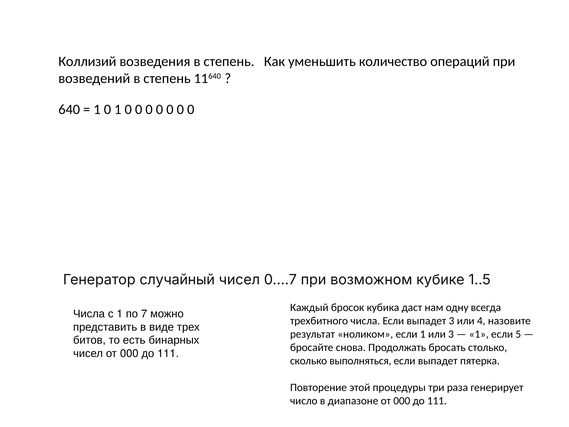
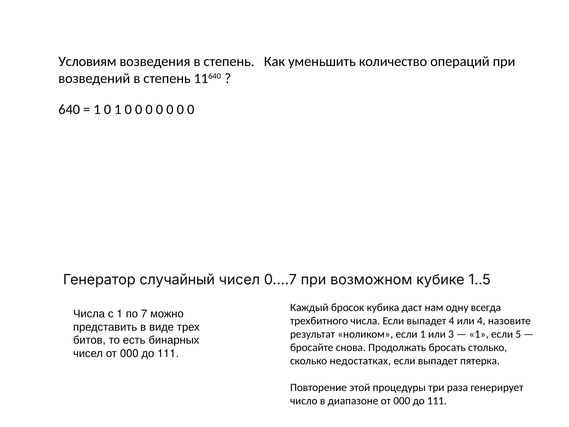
Коллизий: Коллизий -> Условиям
выпадет 3: 3 -> 4
выполняться: выполняться -> недостатках
